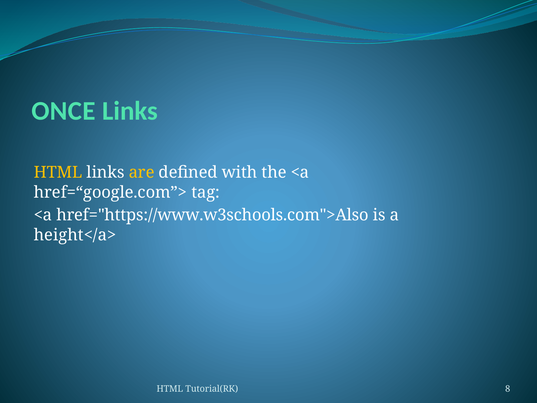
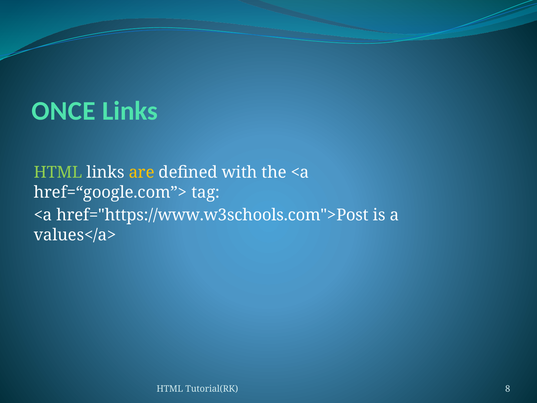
HTML at (58, 172) colour: yellow -> light green
href="https://www.w3schools.com">Also: href="https://www.w3schools.com">Also -> href="https://www.w3schools.com">Post
height</a>: height</a> -> values</a>
